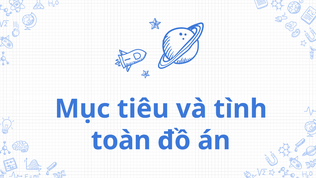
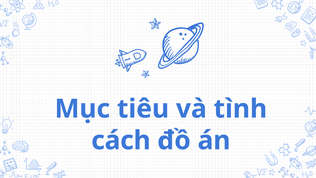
toàn: toàn -> cách
